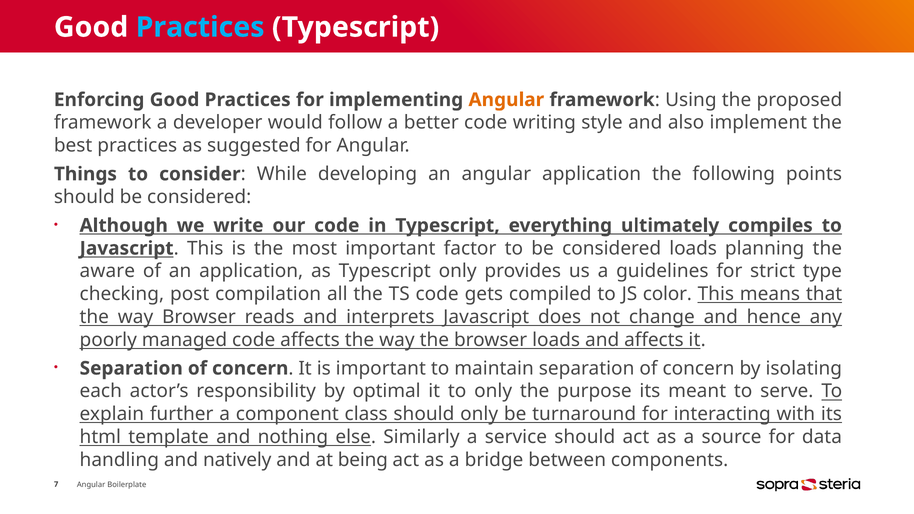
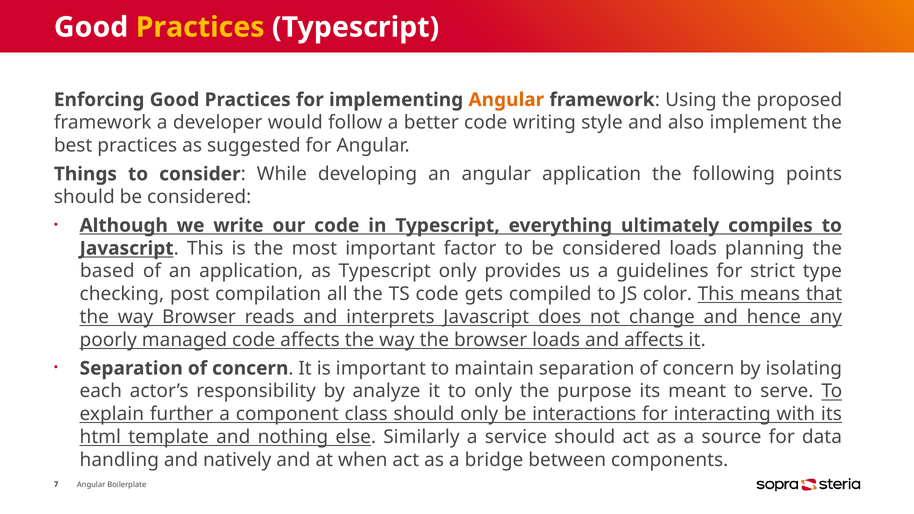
Practices at (200, 27) colour: light blue -> yellow
aware: aware -> based
optimal: optimal -> analyze
turnaround: turnaround -> interactions
being: being -> when
